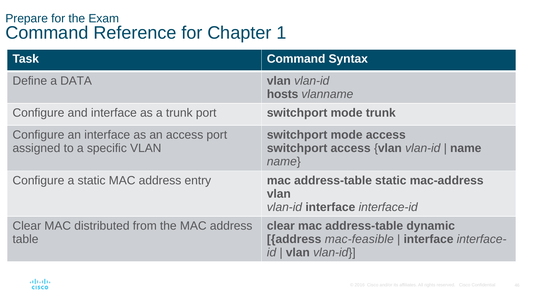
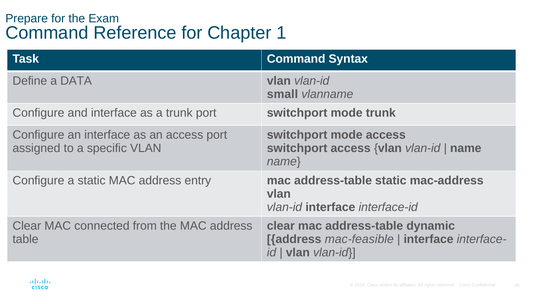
hosts: hosts -> small
distributed: distributed -> connected
